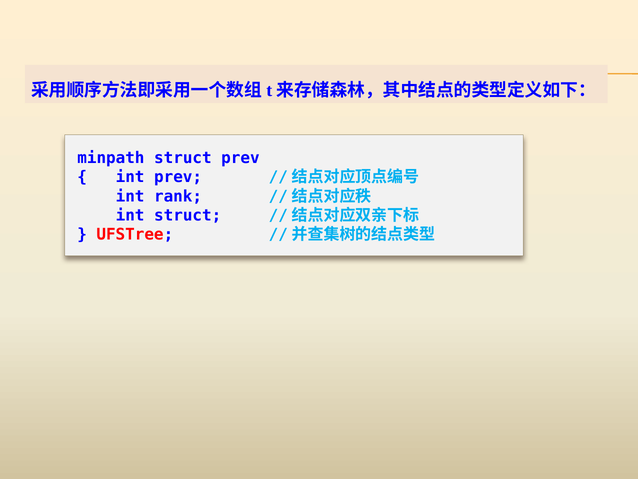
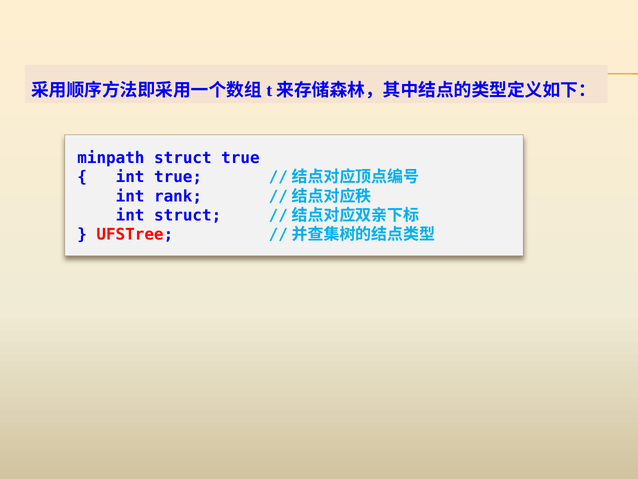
struct prev: prev -> true
int prev: prev -> true
